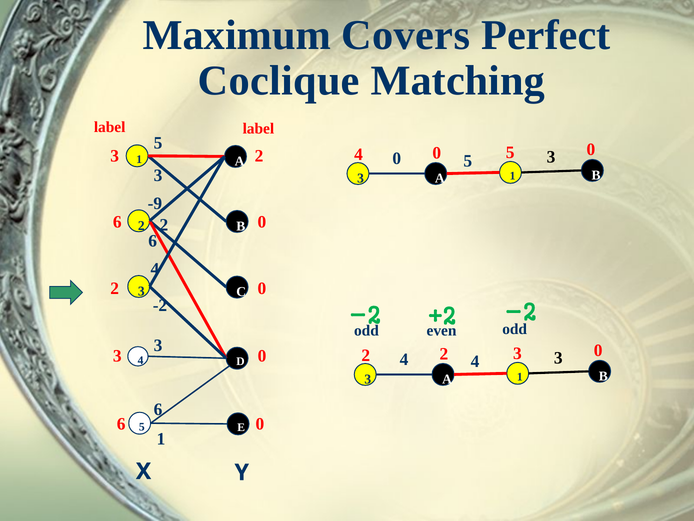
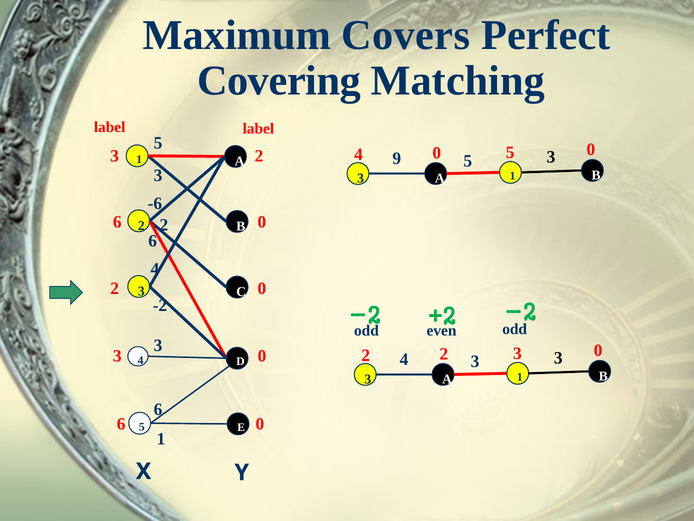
Coclique: Coclique -> Covering
0 at (397, 158): 0 -> 9
-9: -9 -> -6
4 at (475, 361): 4 -> 3
